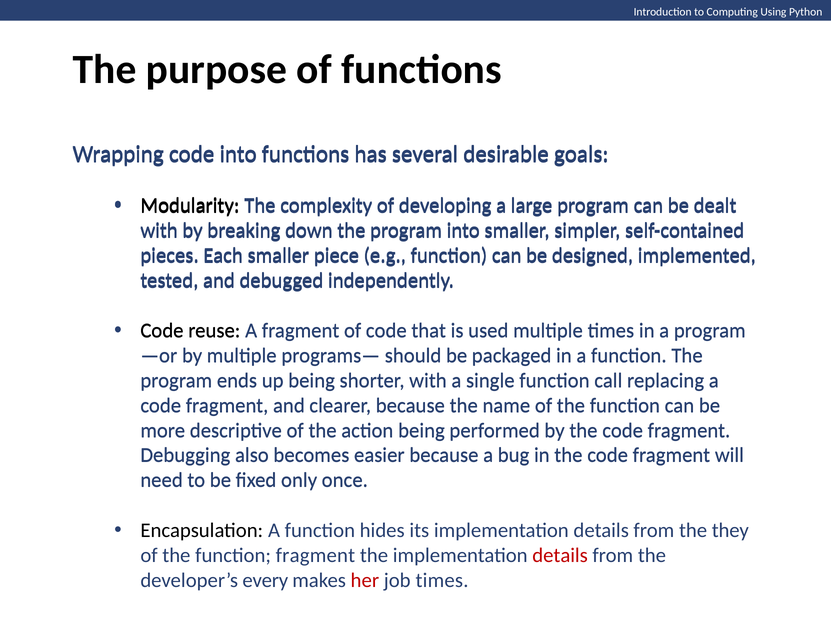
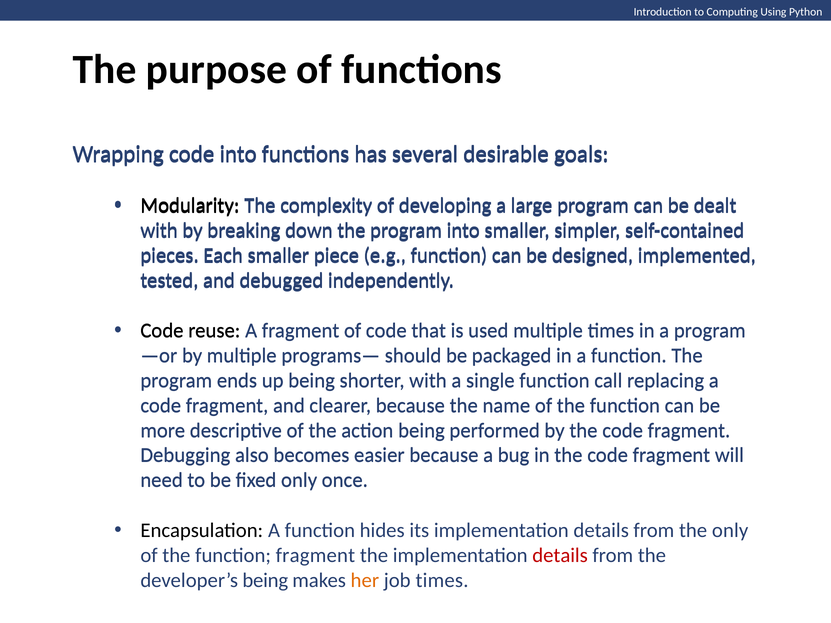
the they: they -> only
developer’s every: every -> being
her colour: red -> orange
